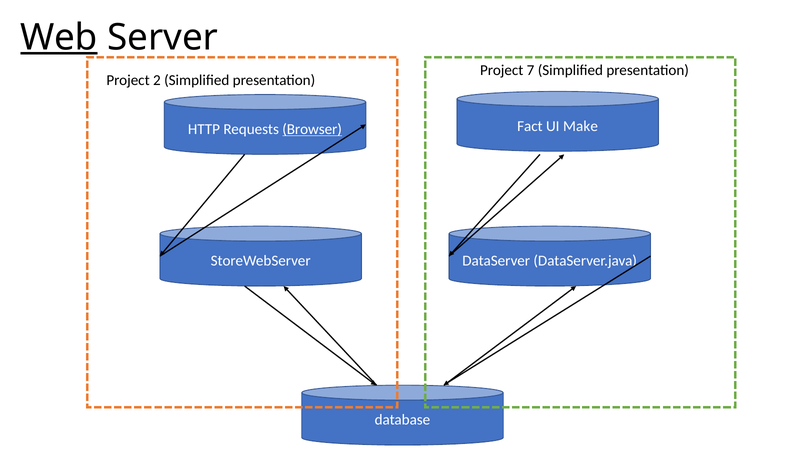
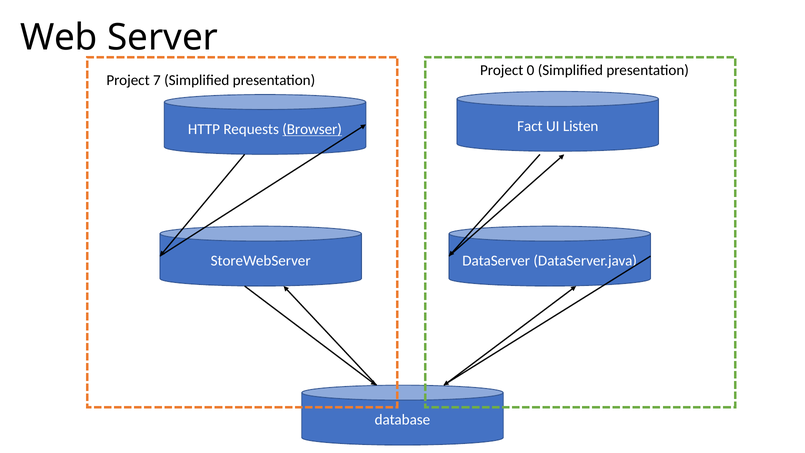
Web underline: present -> none
7: 7 -> 0
2: 2 -> 7
Make: Make -> Listen
